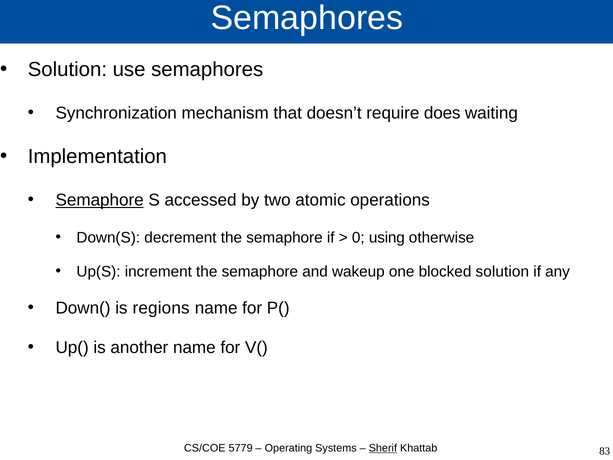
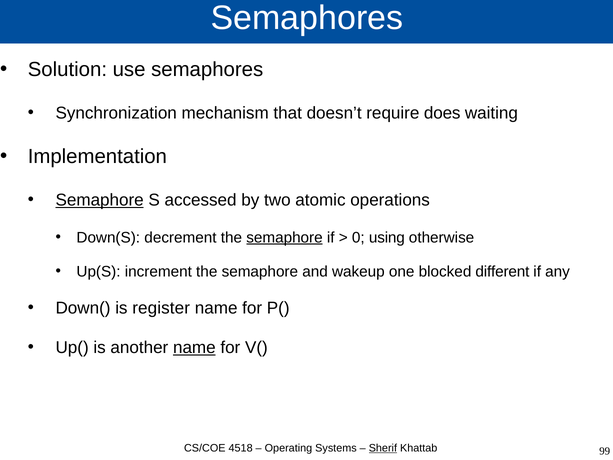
semaphore at (284, 237) underline: none -> present
blocked solution: solution -> different
regions: regions -> register
name at (194, 347) underline: none -> present
5779: 5779 -> 4518
83: 83 -> 99
